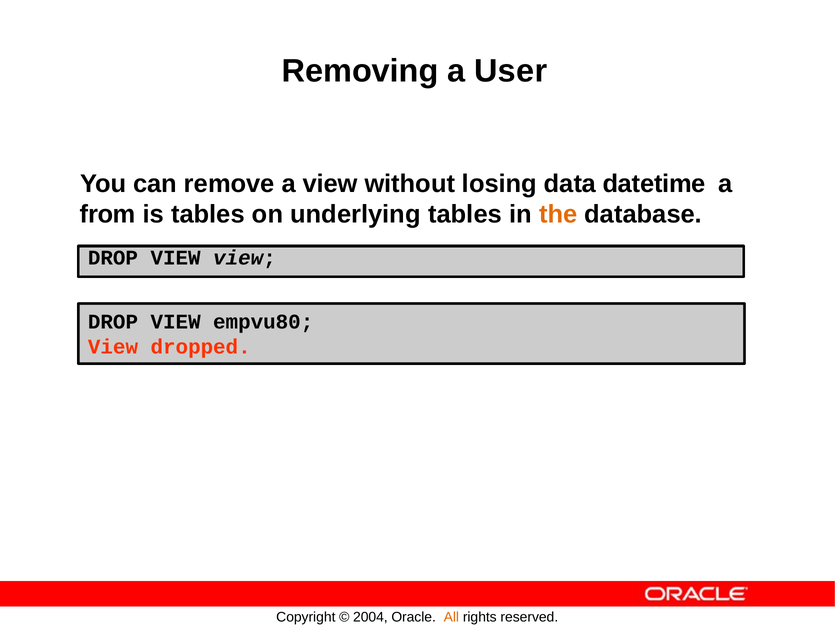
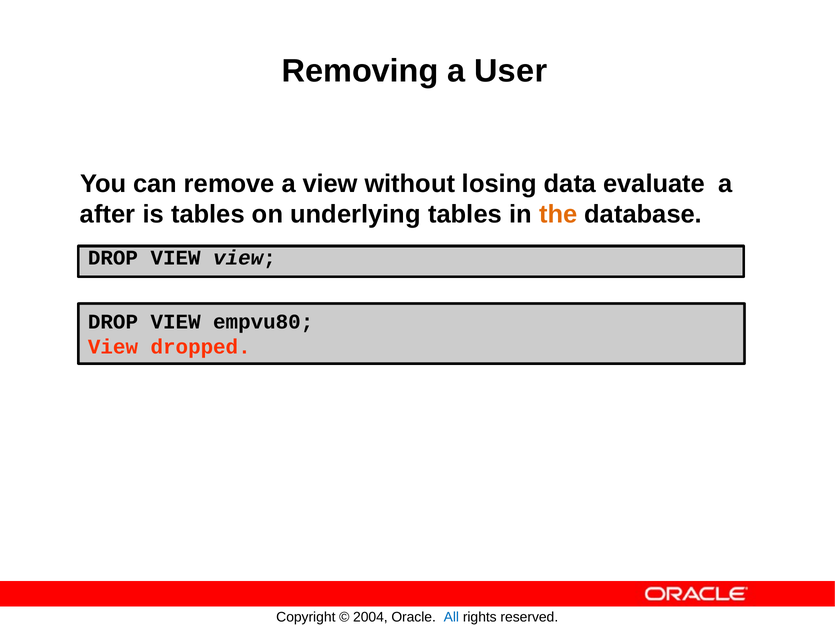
datetime: datetime -> evaluate
from: from -> after
All colour: orange -> blue
